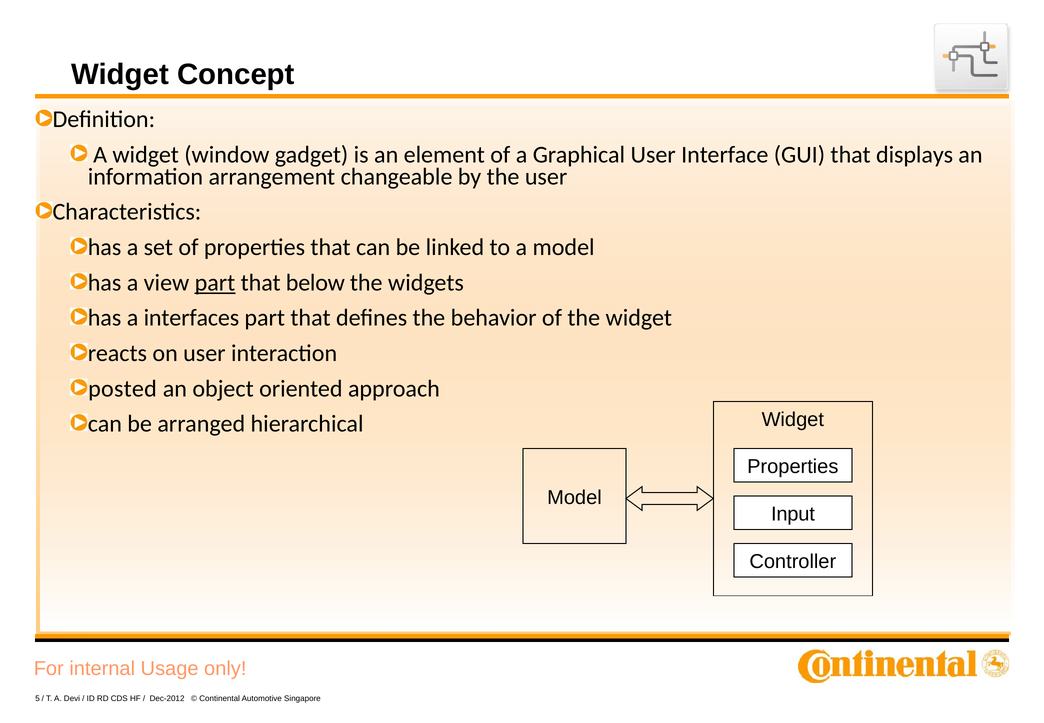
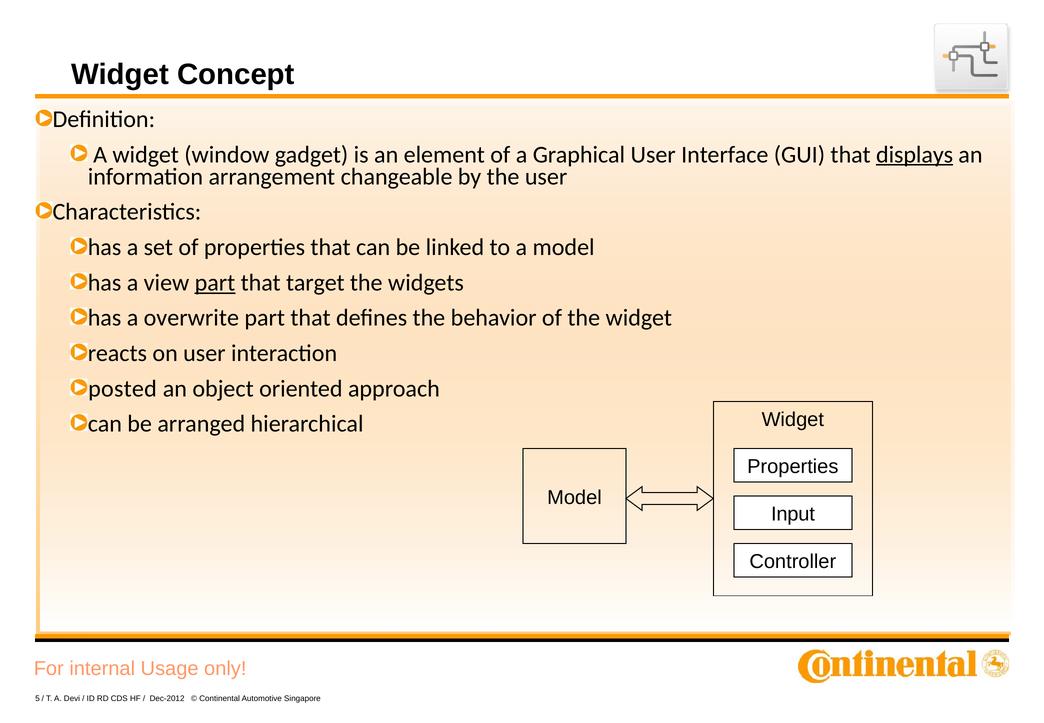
displays underline: none -> present
below: below -> target
interfaces: interfaces -> overwrite
